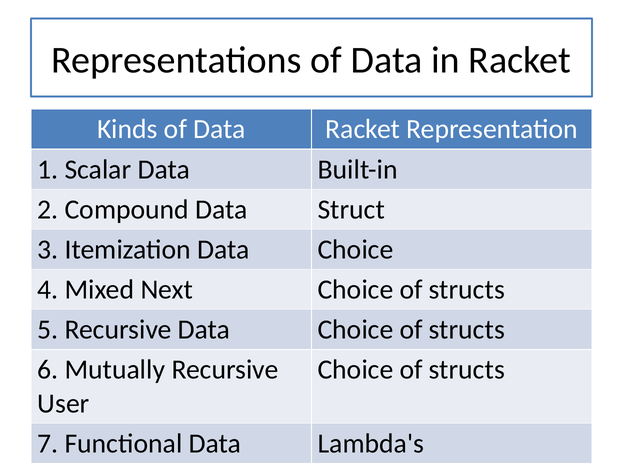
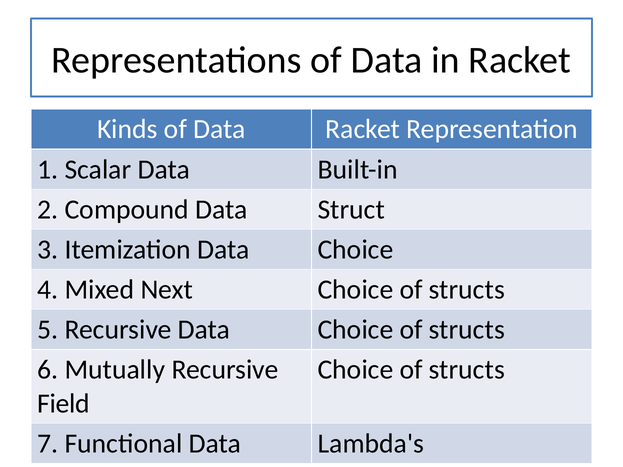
User: User -> Field
